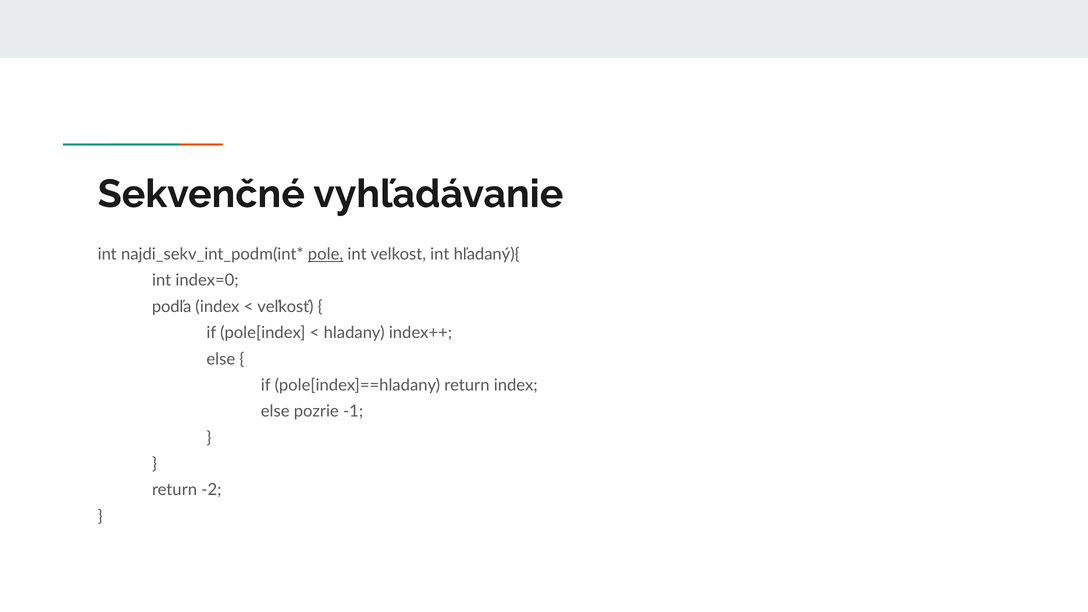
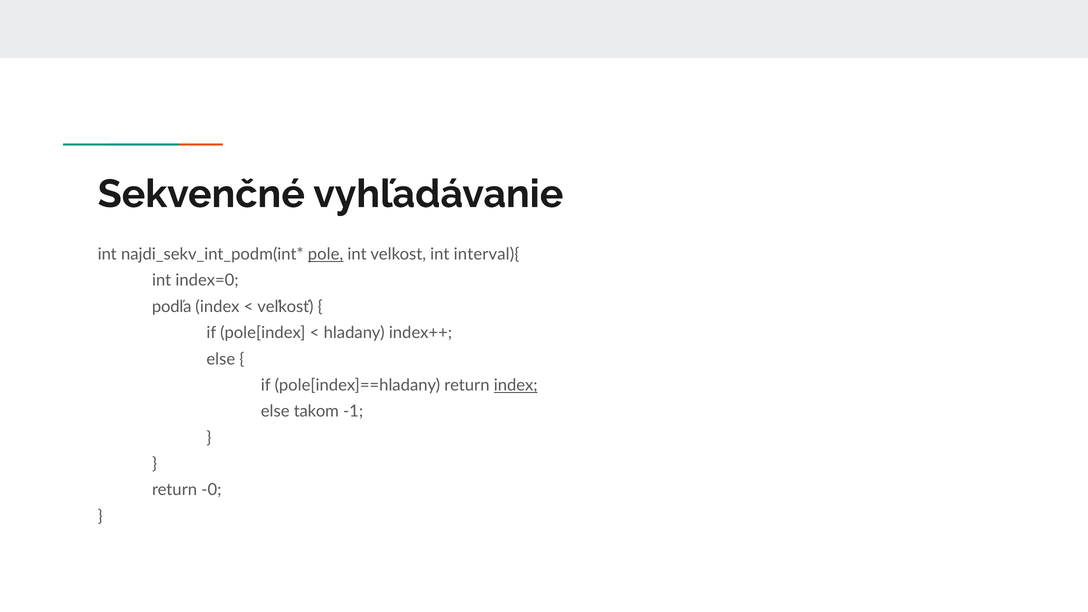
hľadaný){: hľadaný){ -> interval){
index at (516, 385) underline: none -> present
pozrie: pozrie -> takom
-2: -2 -> -0
